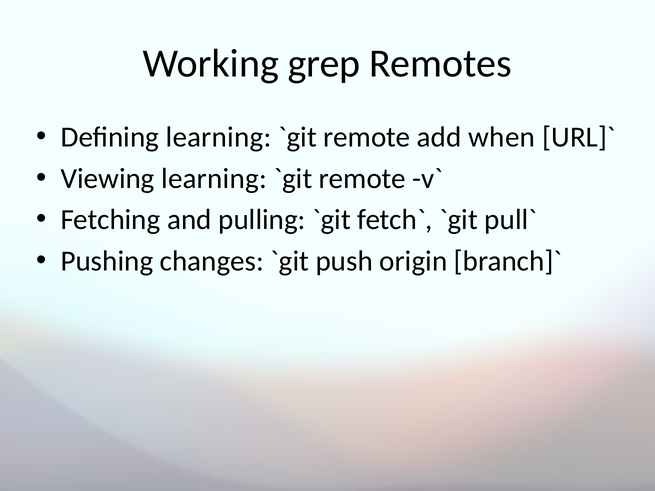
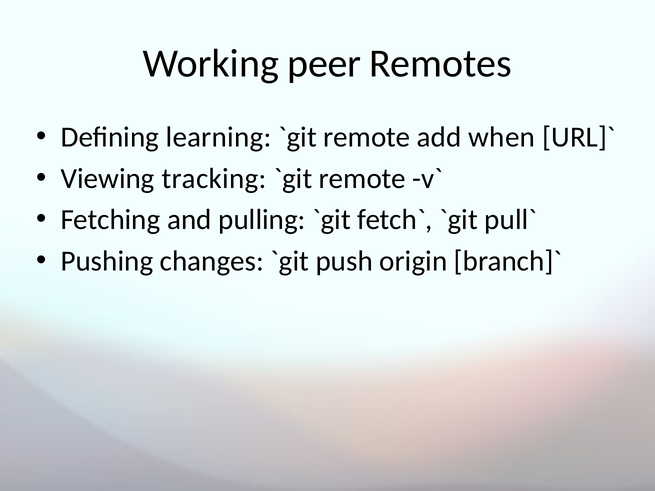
grep: grep -> peer
Viewing learning: learning -> tracking
